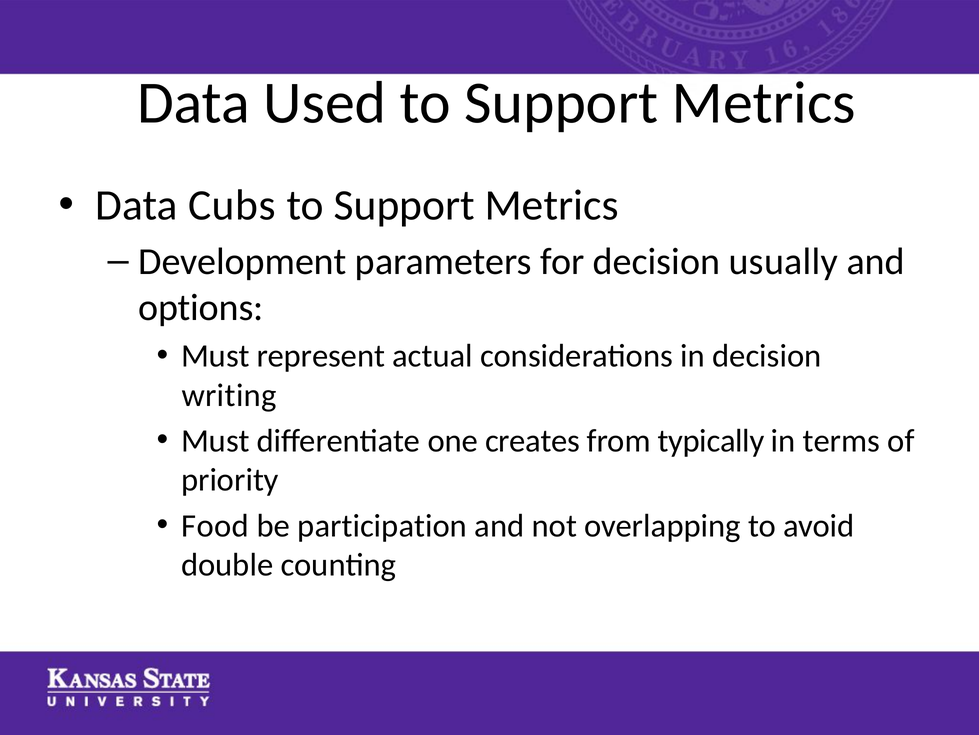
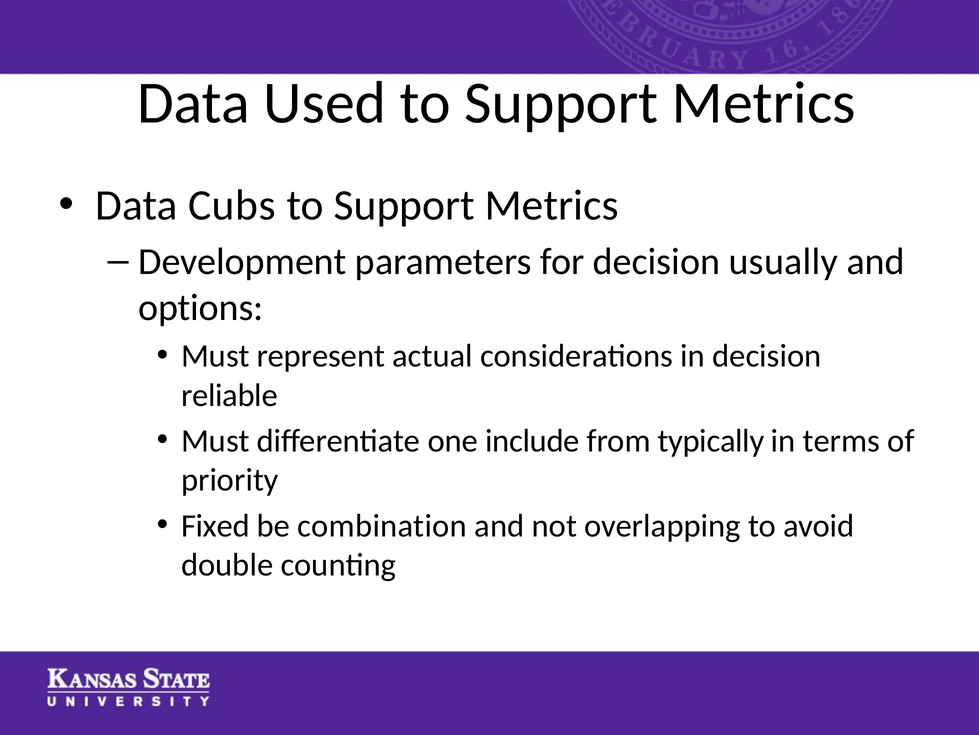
writing: writing -> reliable
creates: creates -> include
Food: Food -> Fixed
participation: participation -> combination
